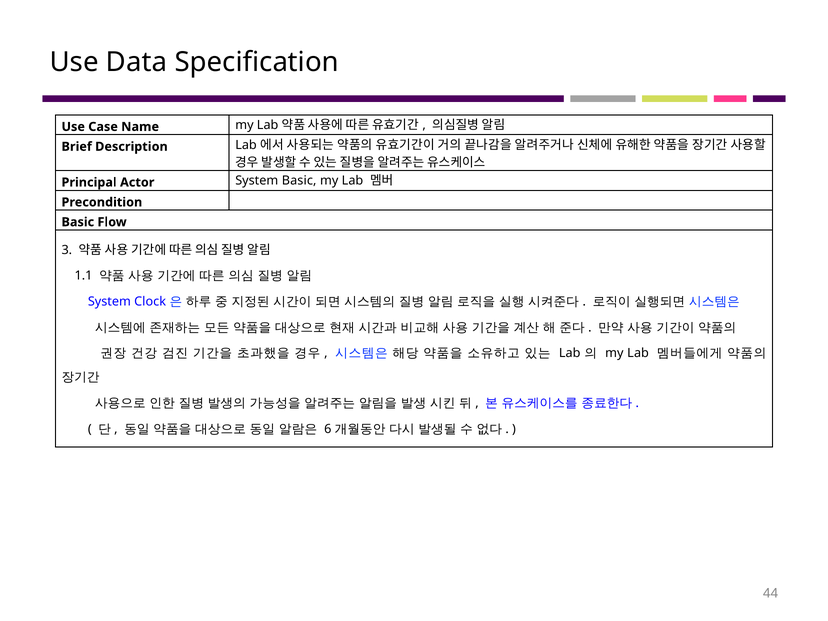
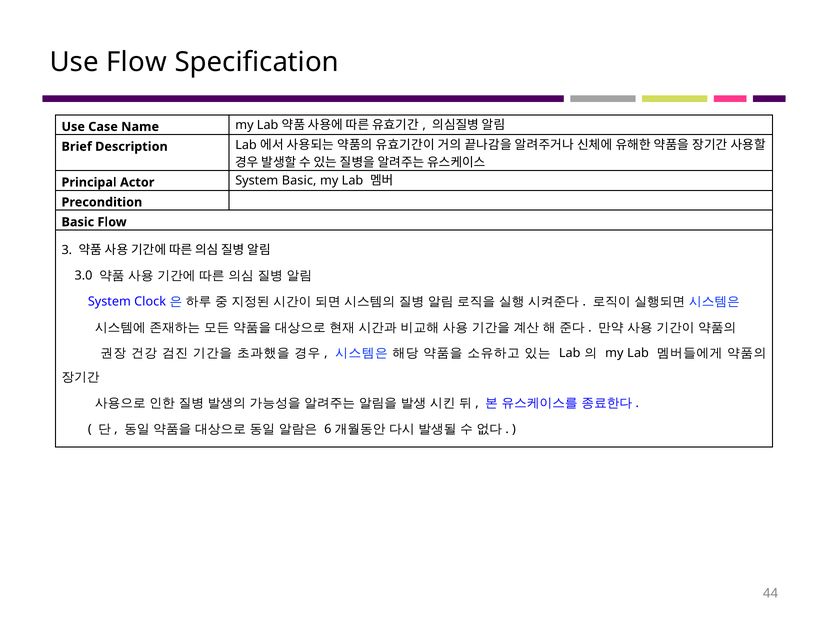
Use Data: Data -> Flow
1.1: 1.1 -> 3.0
